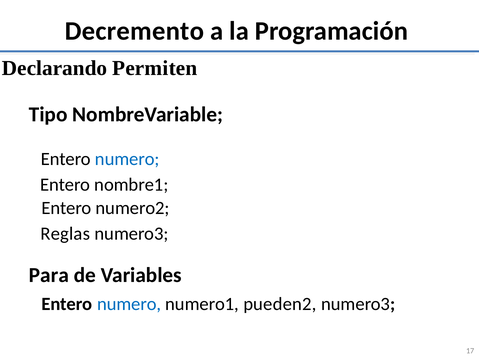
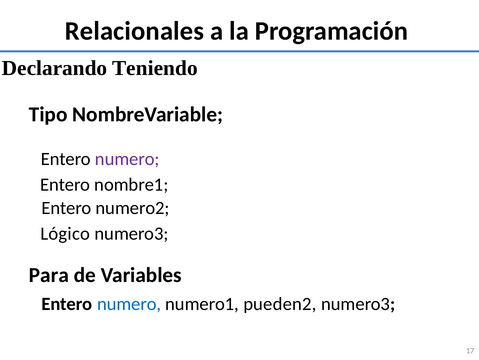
Decremento: Decremento -> Relacionales
Permiten: Permiten -> Teniendo
numero at (127, 159) colour: blue -> purple
Reglas: Reglas -> Lógico
